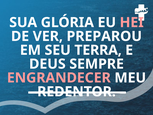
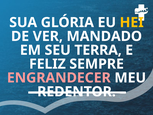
HEI colour: pink -> yellow
PREPAROU: PREPAROU -> MANDADO
DEUS: DEUS -> FELIZ
